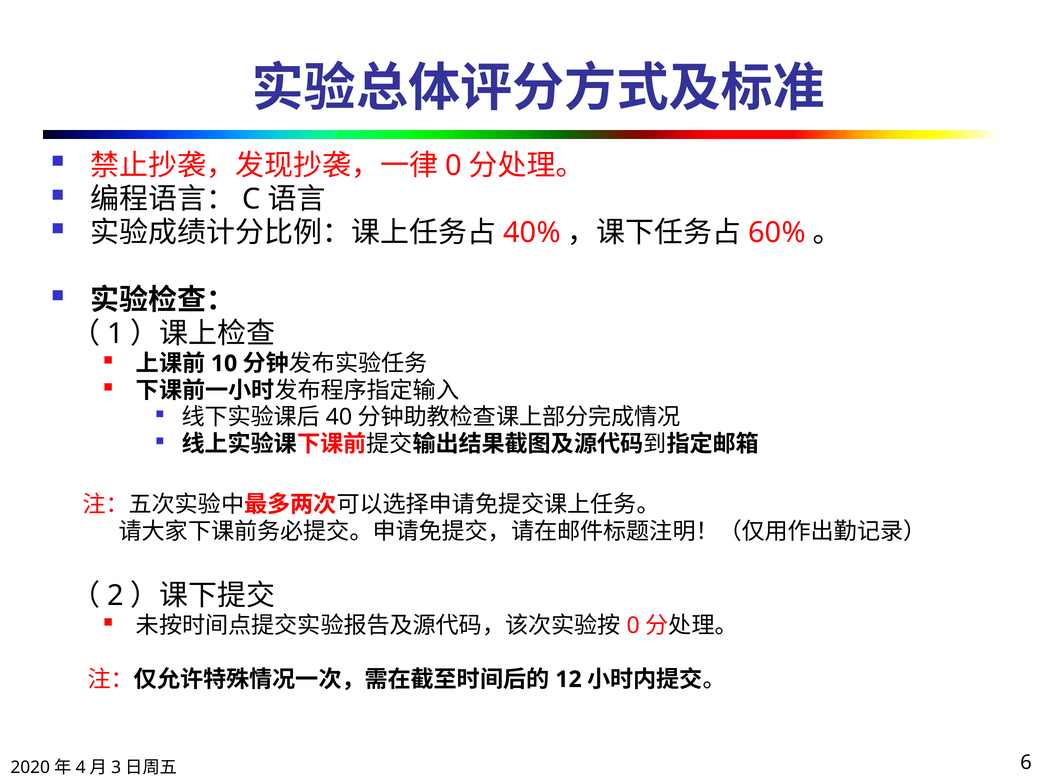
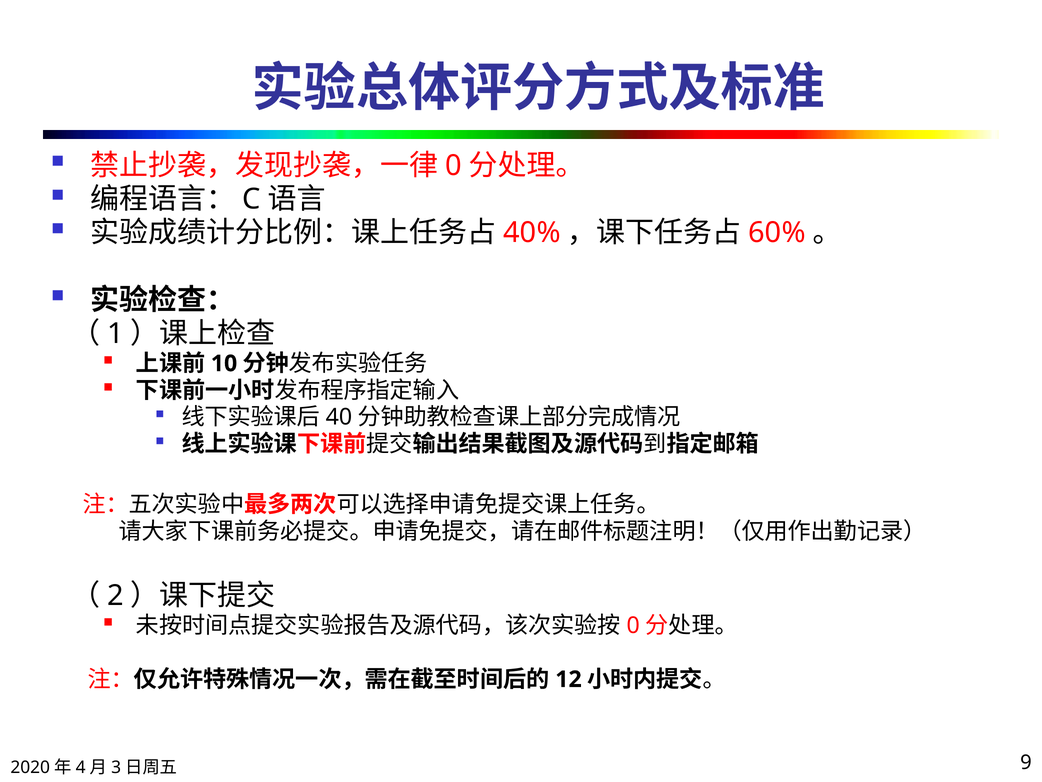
6: 6 -> 9
